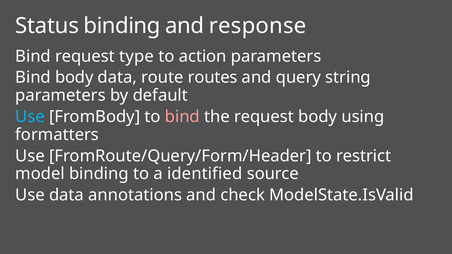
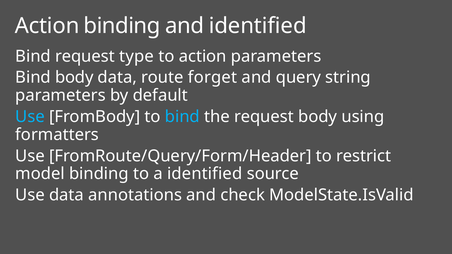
Status at (47, 26): Status -> Action
and response: response -> identified
routes: routes -> forget
bind at (182, 117) colour: pink -> light blue
